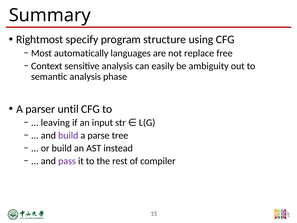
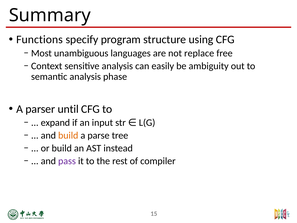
Rightmost: Rightmost -> Functions
automatically: automatically -> unambiguous
leaving: leaving -> expand
build at (68, 135) colour: purple -> orange
